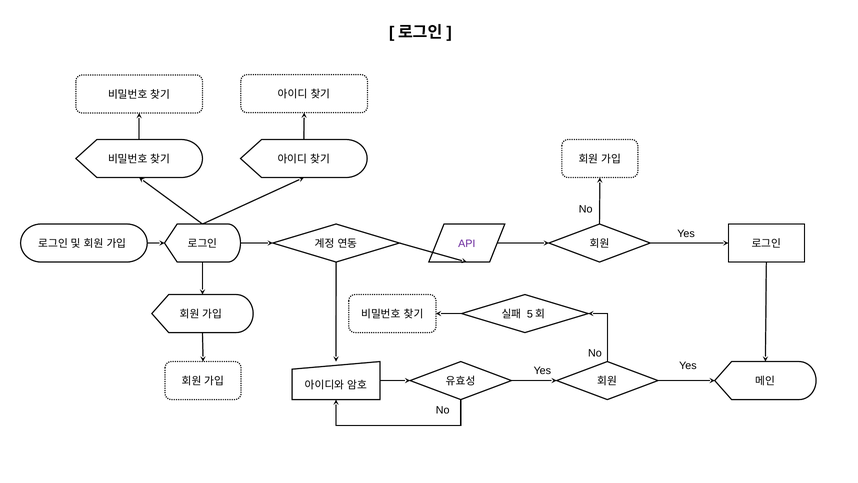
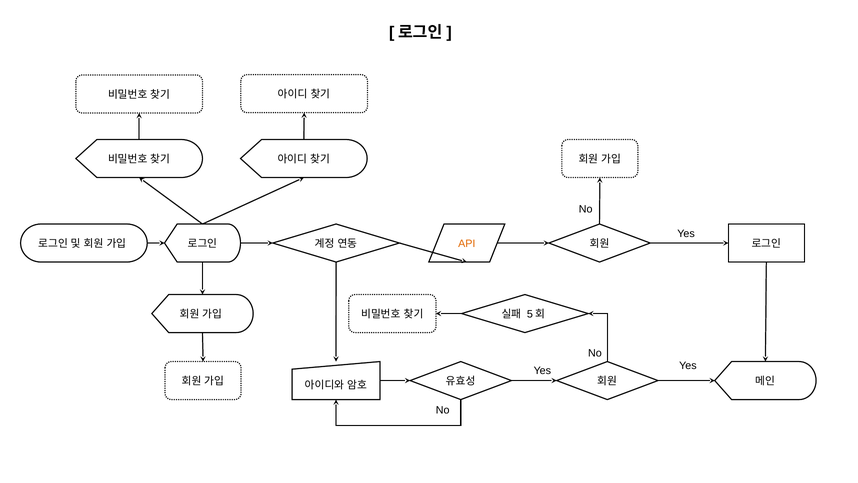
API colour: purple -> orange
